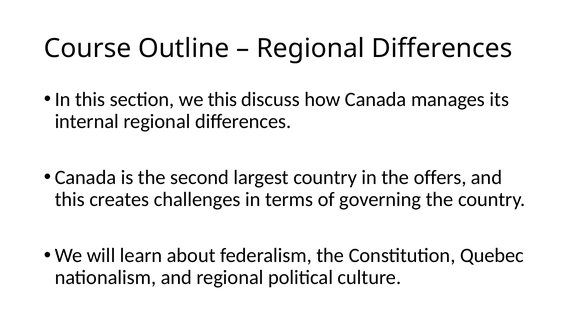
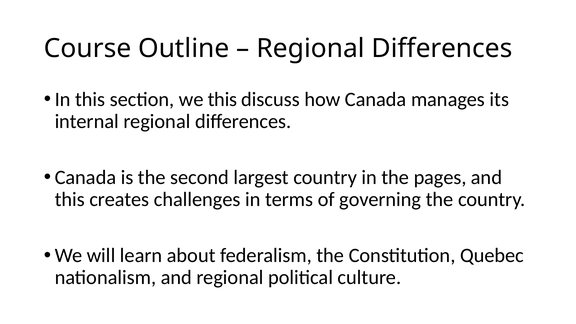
offers: offers -> pages
